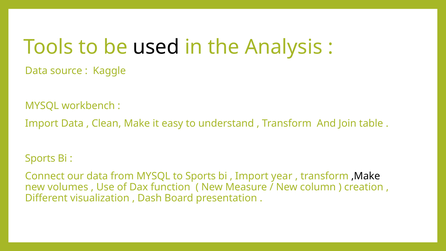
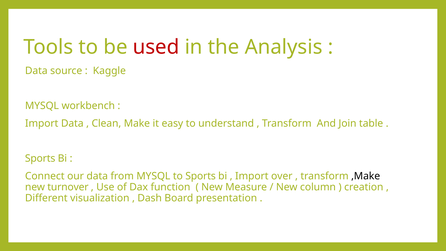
used colour: black -> red
year: year -> over
volumes: volumes -> turnover
